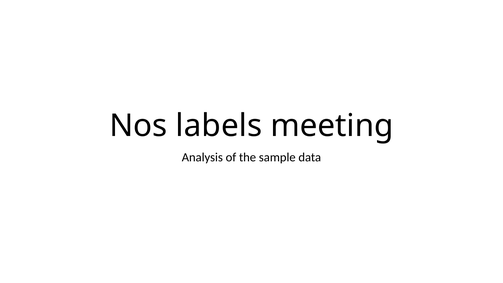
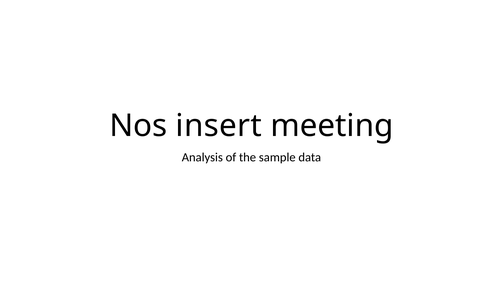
labels: labels -> insert
